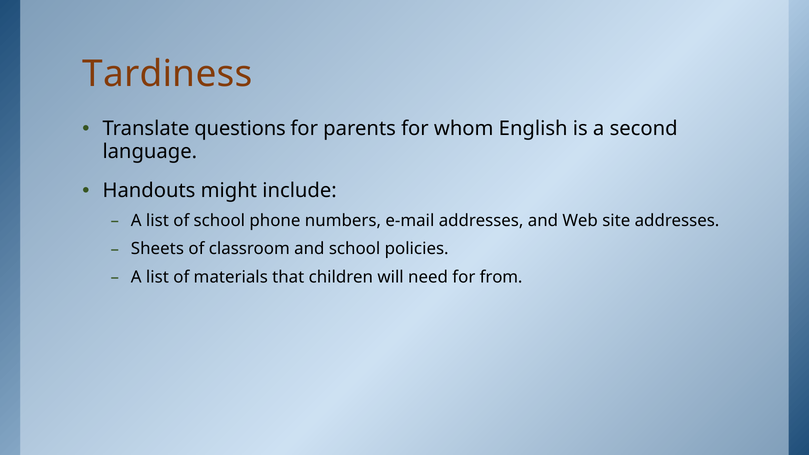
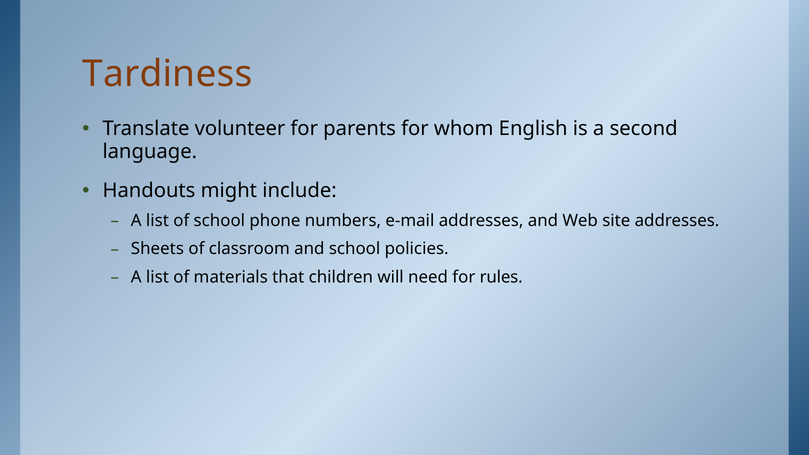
questions: questions -> volunteer
from: from -> rules
